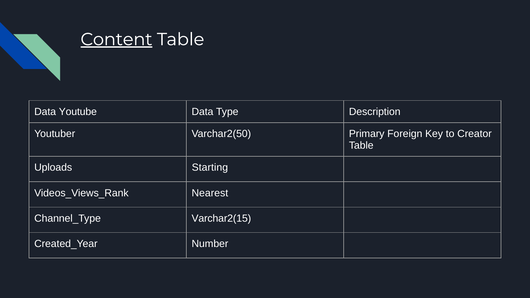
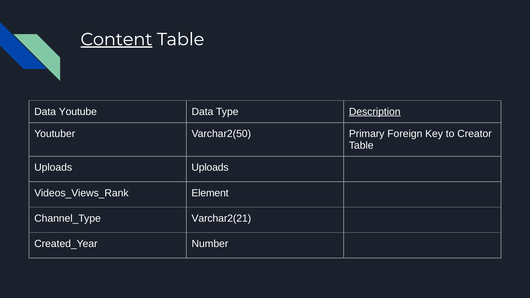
Description underline: none -> present
Uploads Starting: Starting -> Uploads
Nearest: Nearest -> Element
Varchar2(15: Varchar2(15 -> Varchar2(21
